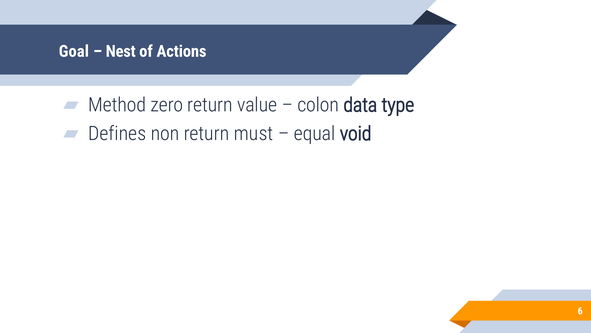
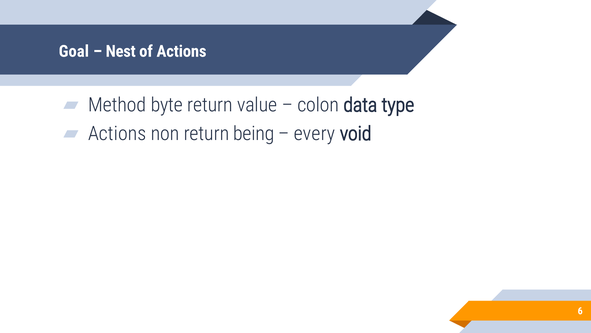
zero: zero -> byte
Defines at (117, 133): Defines -> Actions
must: must -> being
equal: equal -> every
